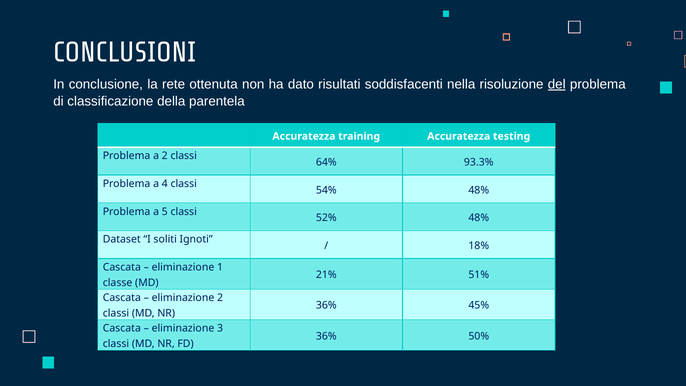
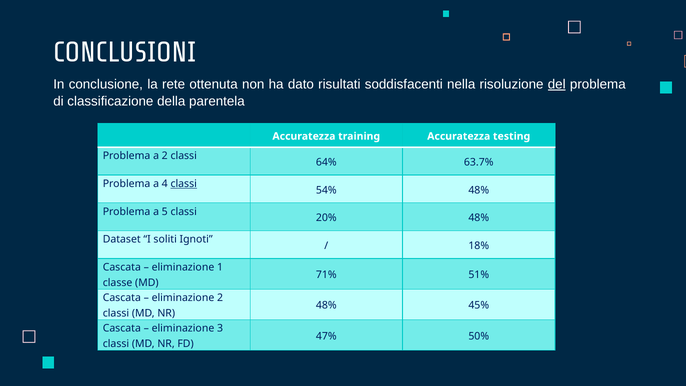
93.3%: 93.3% -> 63.7%
classi at (184, 184) underline: none -> present
52%: 52% -> 20%
21%: 21% -> 71%
36% at (326, 305): 36% -> 48%
36% at (326, 336): 36% -> 47%
